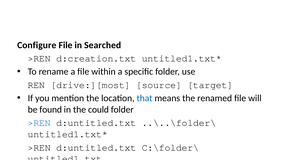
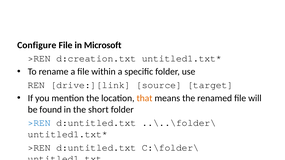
Searched: Searched -> Microsoft
drive:][most: drive:][most -> drive:][link
that colour: blue -> orange
could: could -> short
